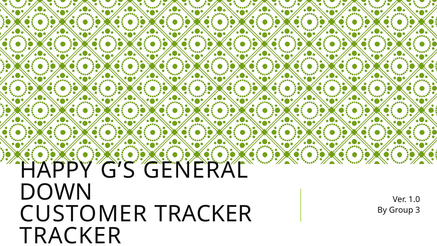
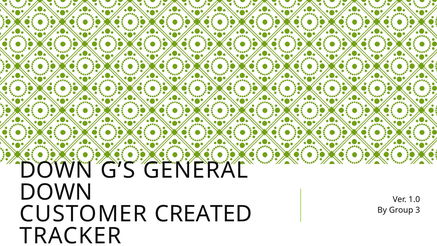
HAPPY at (56, 170): HAPPY -> DOWN
CUSTOMER TRACKER: TRACKER -> CREATED
